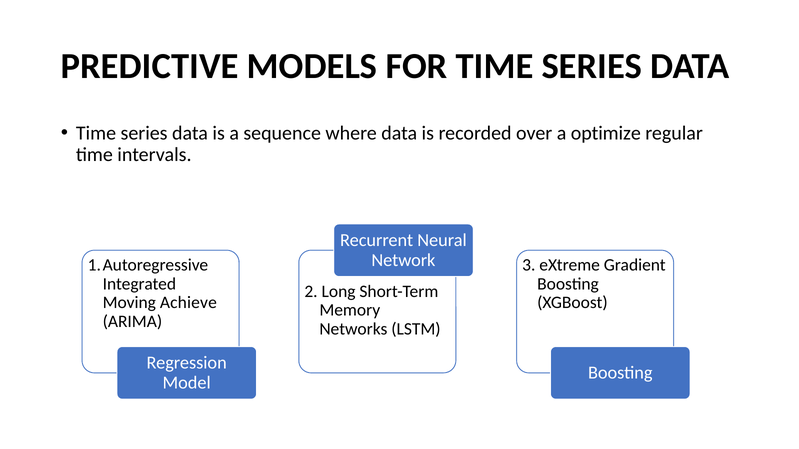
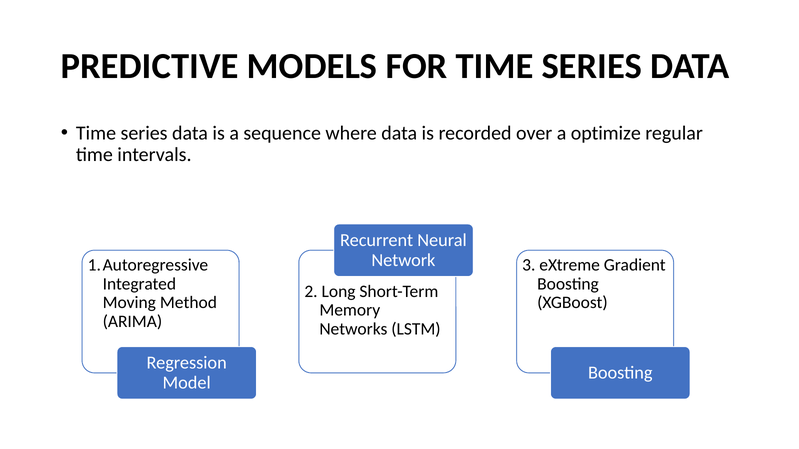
Achieve: Achieve -> Method
